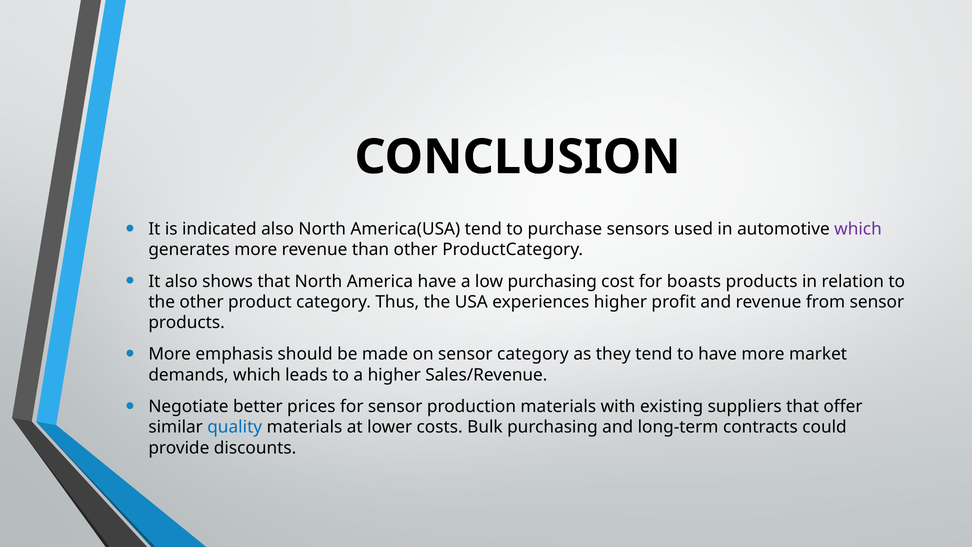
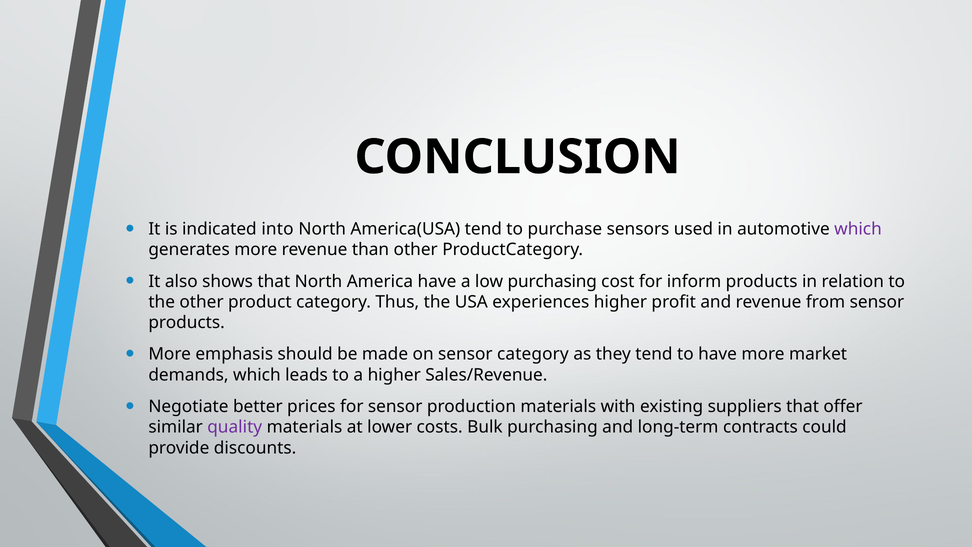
indicated also: also -> into
boasts: boasts -> inform
quality colour: blue -> purple
